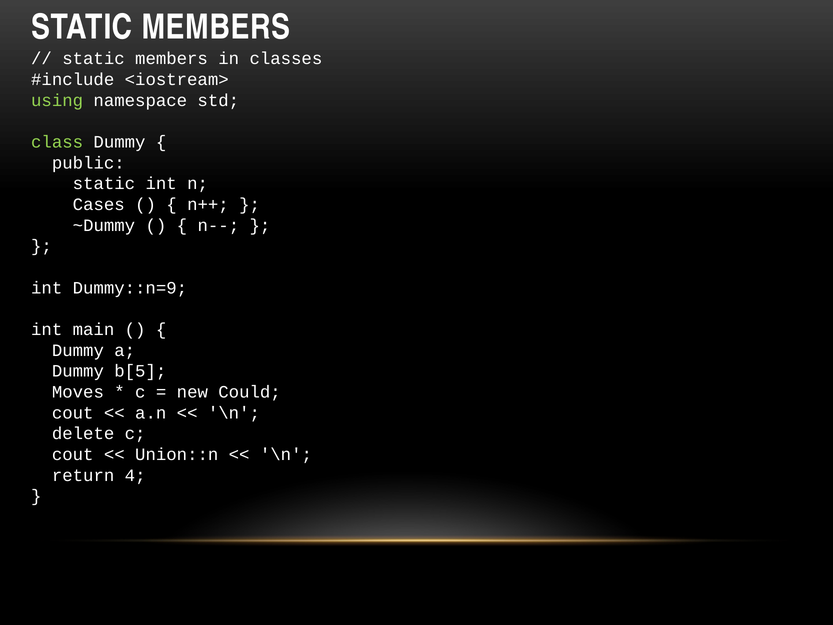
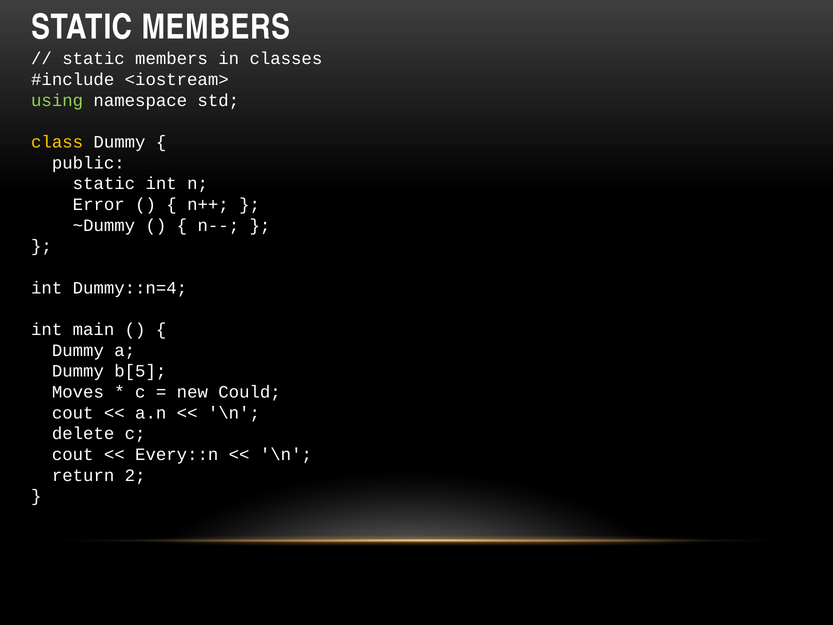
class colour: light green -> yellow
Cases: Cases -> Error
Dummy::n=9: Dummy::n=9 -> Dummy::n=4
Union::n: Union::n -> Every::n
4: 4 -> 2
